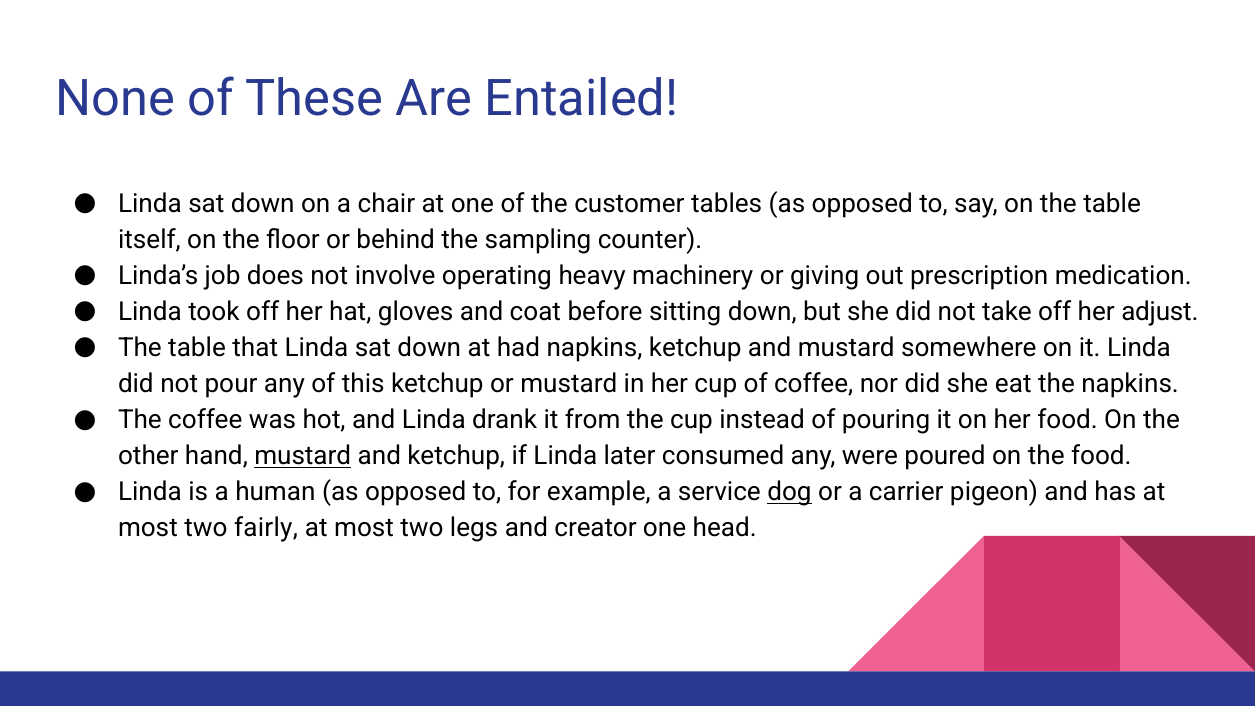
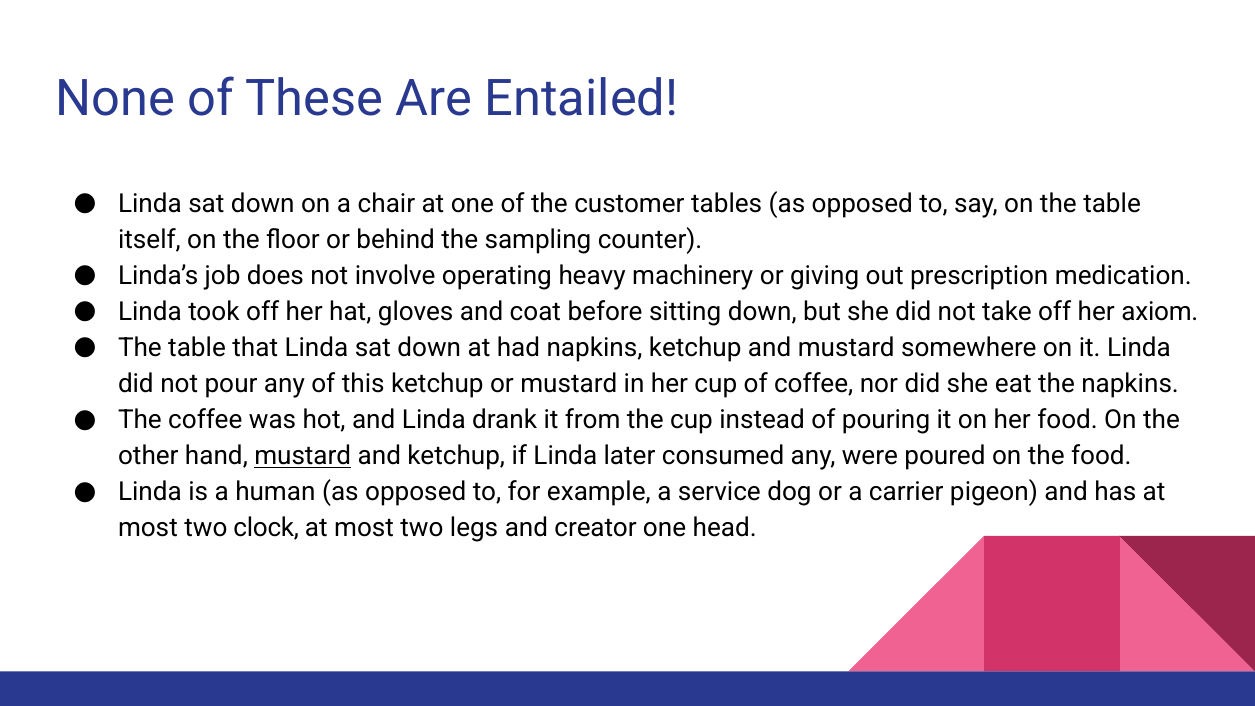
adjust: adjust -> axiom
dog underline: present -> none
fairly: fairly -> clock
